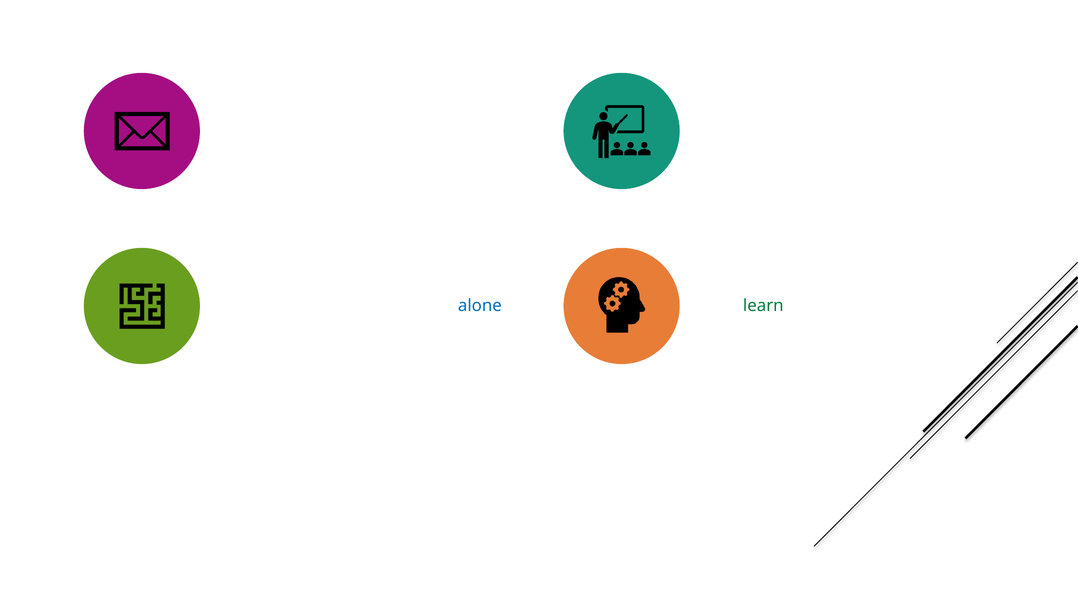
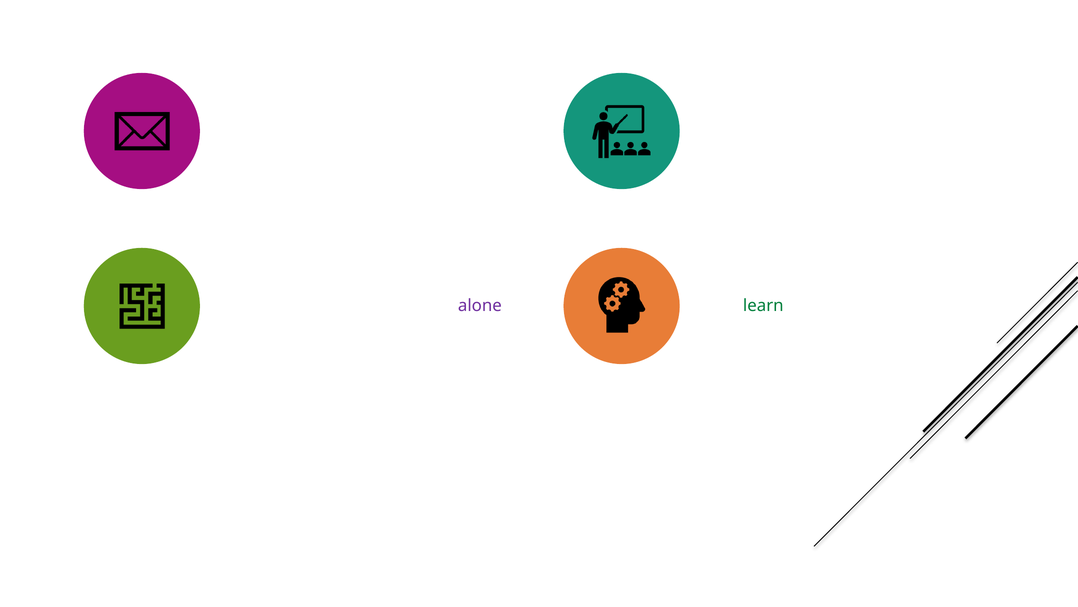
alone colour: blue -> purple
